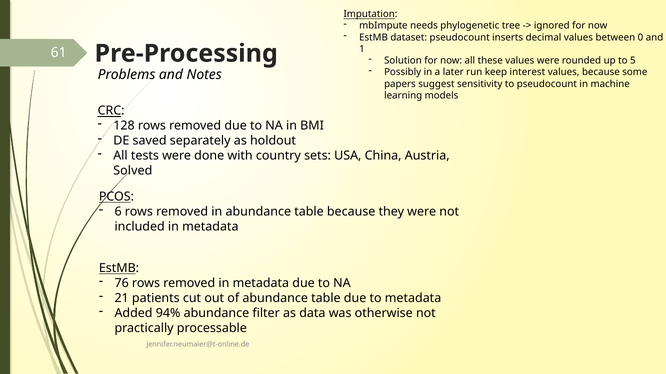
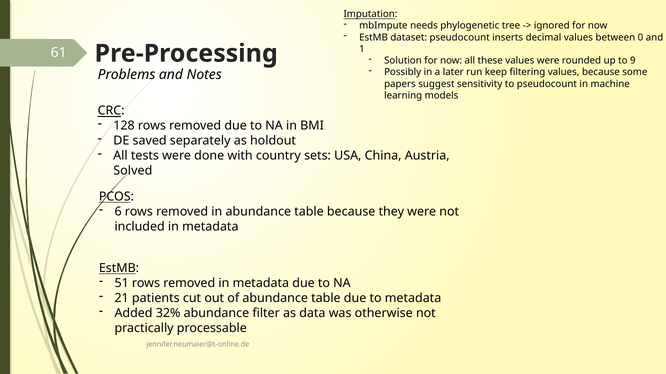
5: 5 -> 9
interest: interest -> filtering
76: 76 -> 51
94%: 94% -> 32%
